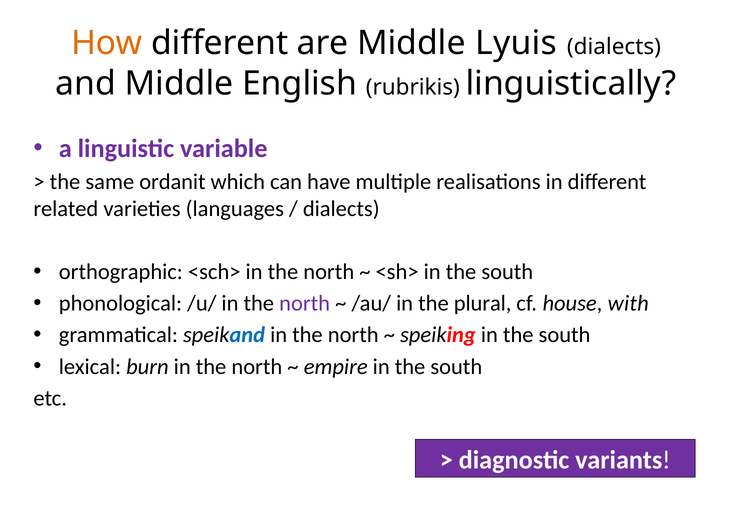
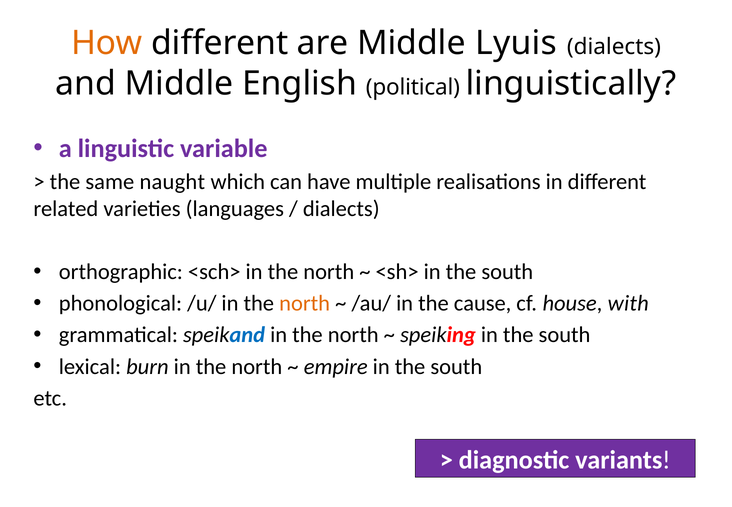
rubrikis: rubrikis -> political
ordanit: ordanit -> naught
north at (305, 303) colour: purple -> orange
plural: plural -> cause
